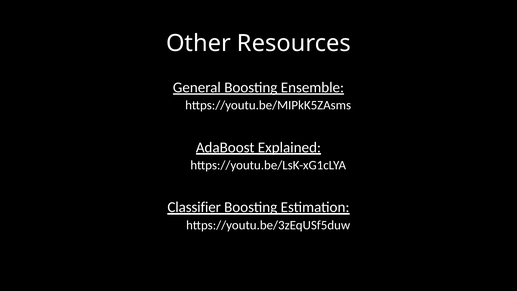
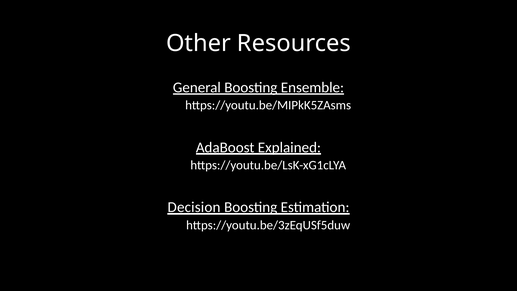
Classifier: Classifier -> Decision
